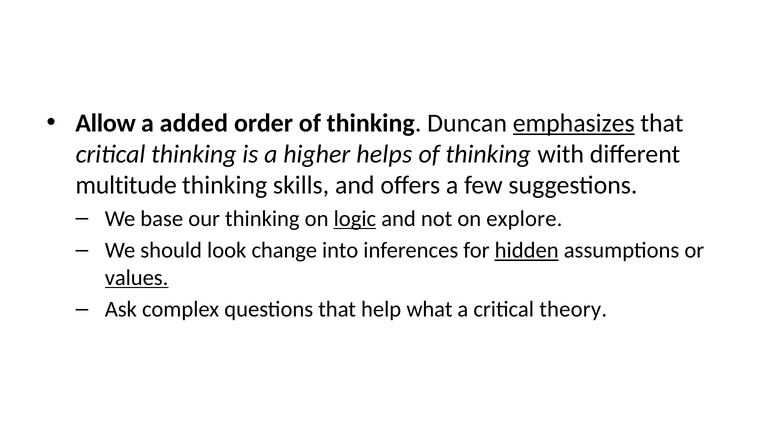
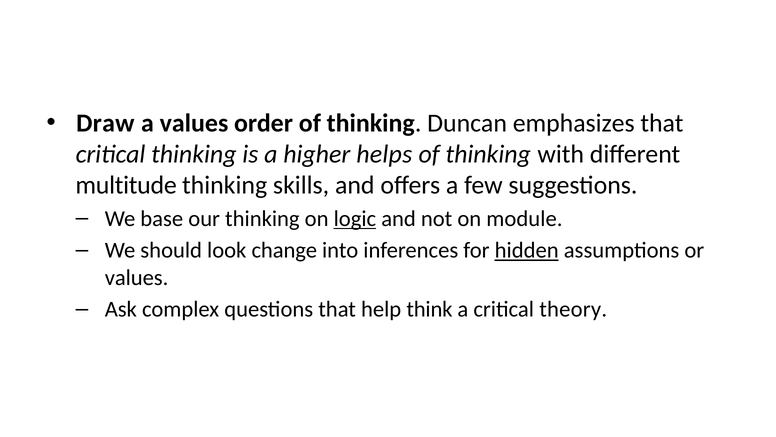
Allow: Allow -> Draw
a added: added -> values
emphasizes underline: present -> none
explore: explore -> module
values at (137, 277) underline: present -> none
what: what -> think
